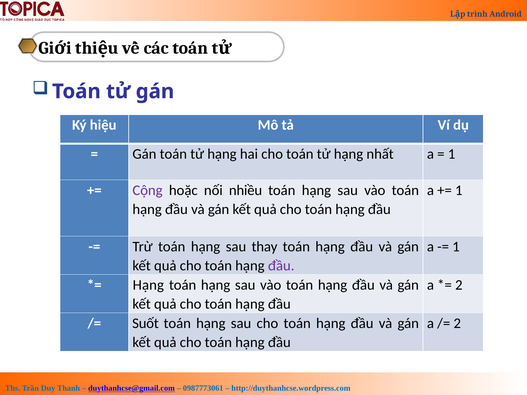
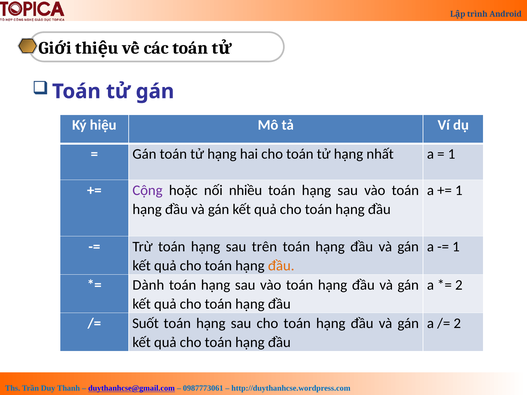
thay: thay -> trên
đầu at (281, 266) colour: purple -> orange
Hạng at (148, 285): Hạng -> Dành
